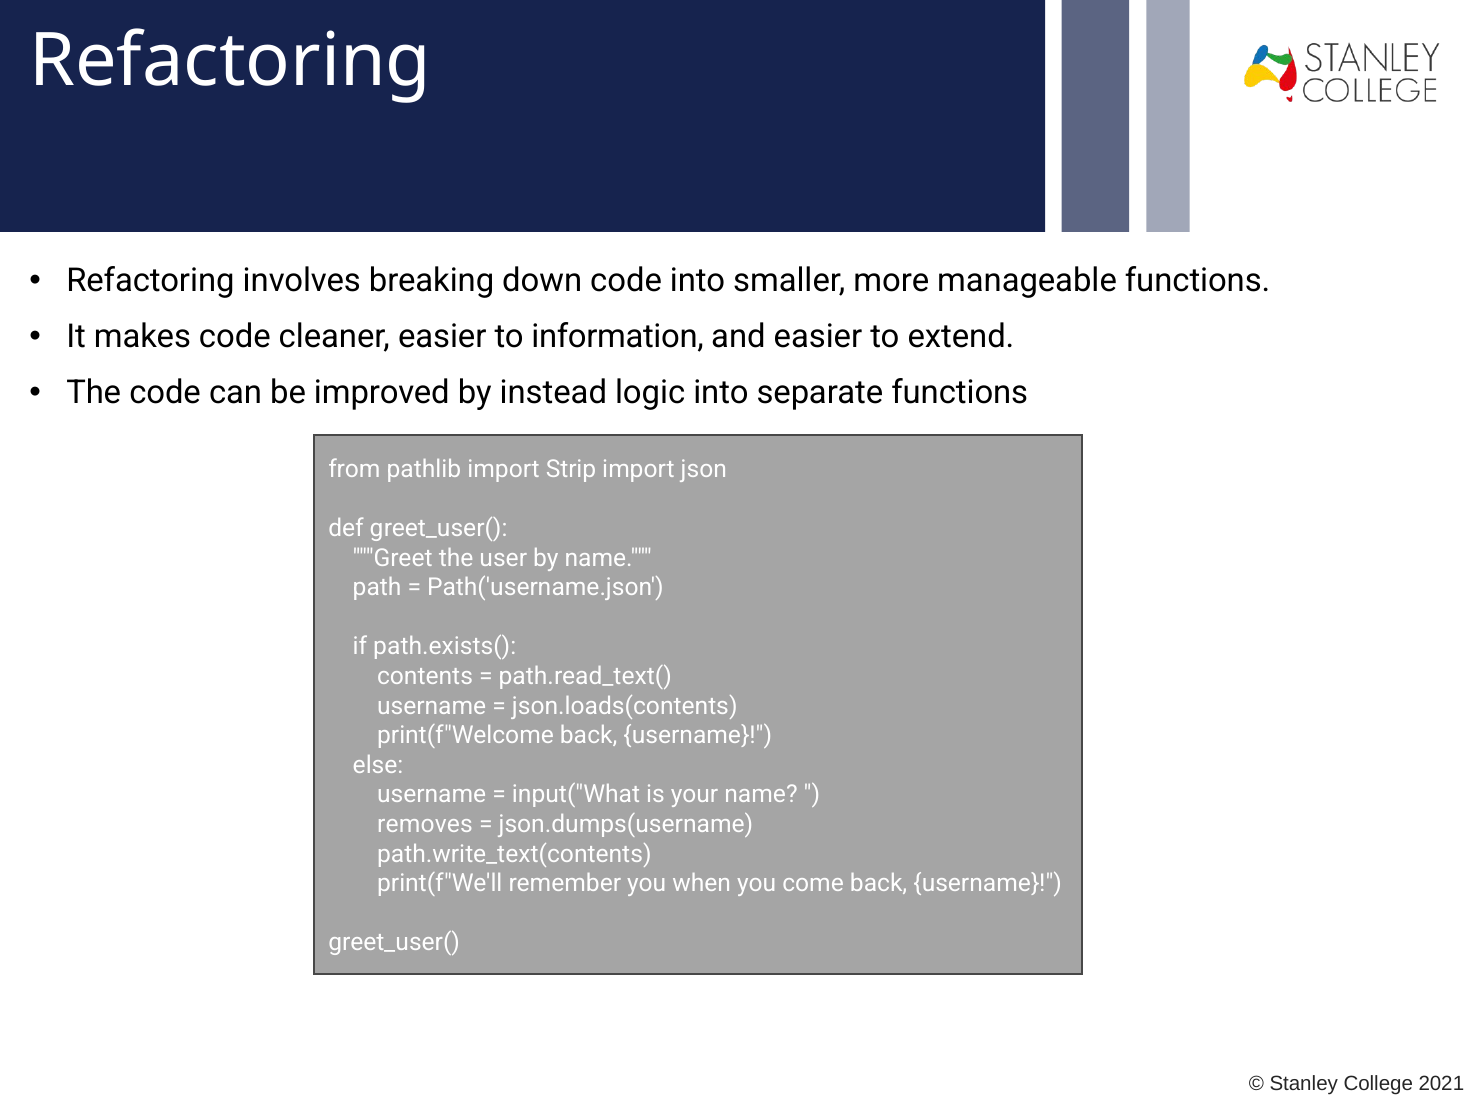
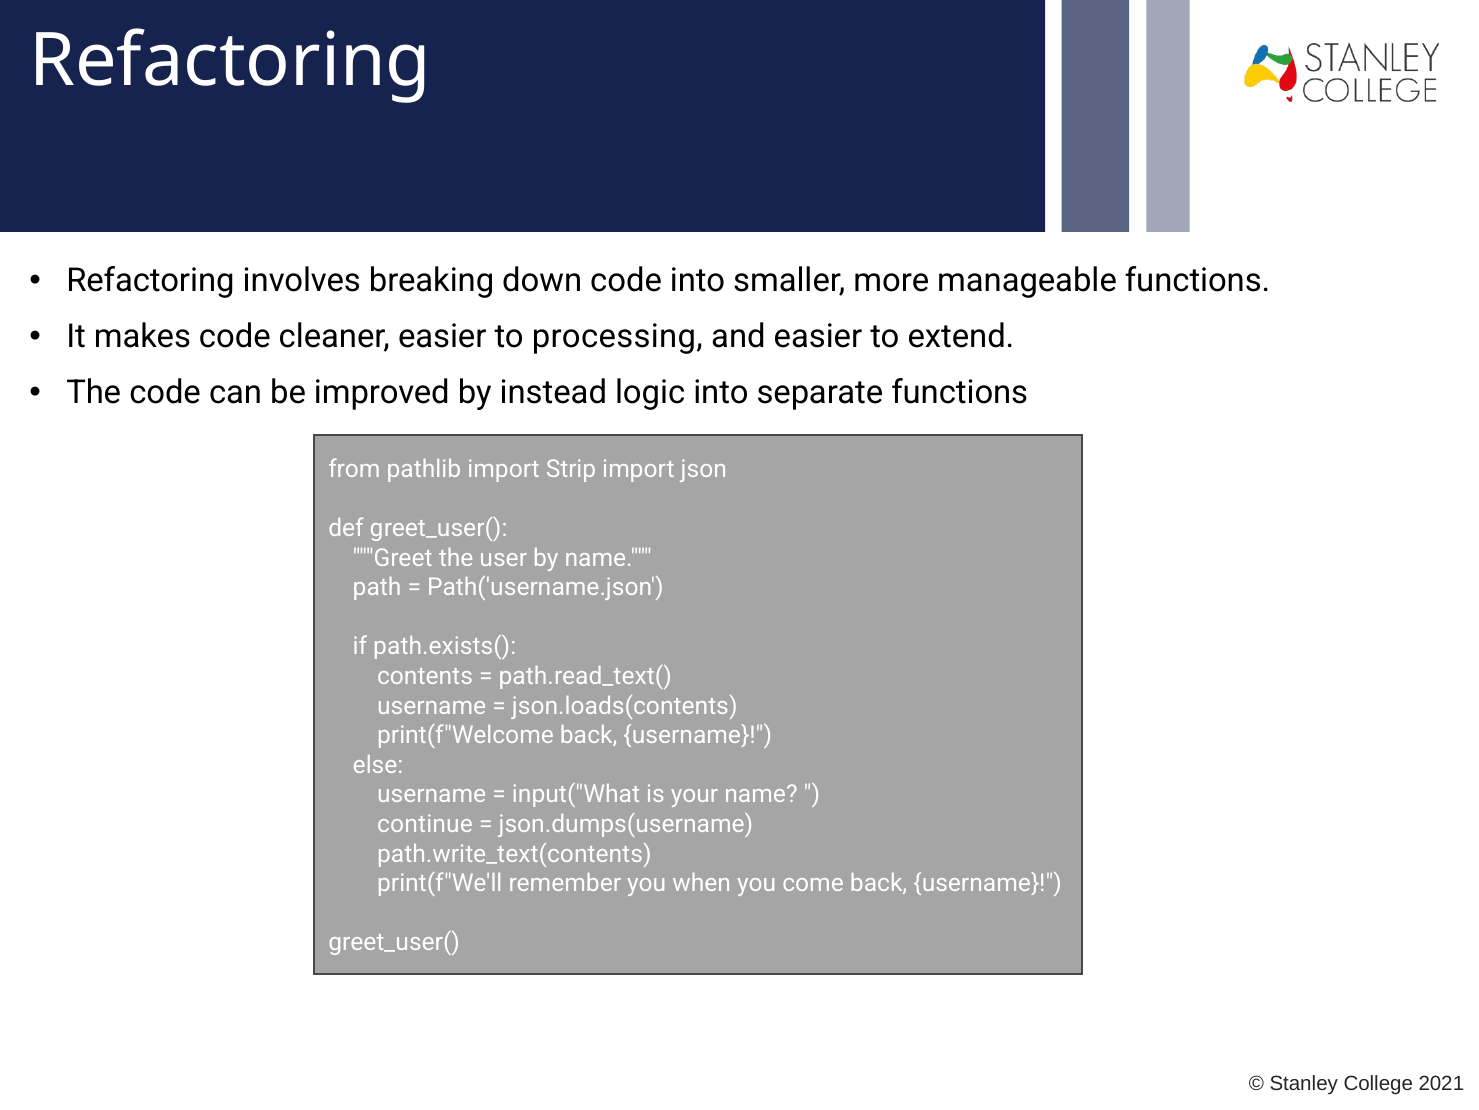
information: information -> processing
removes: removes -> continue
